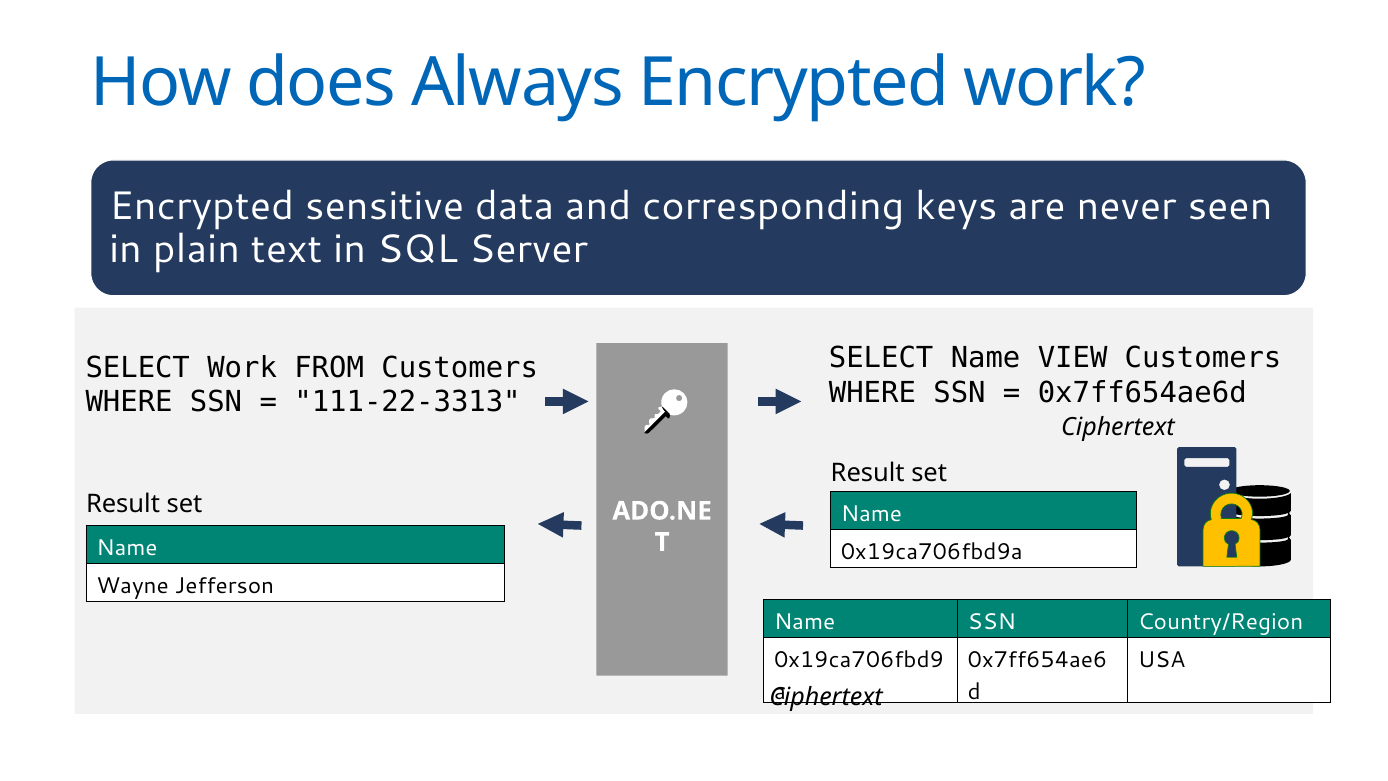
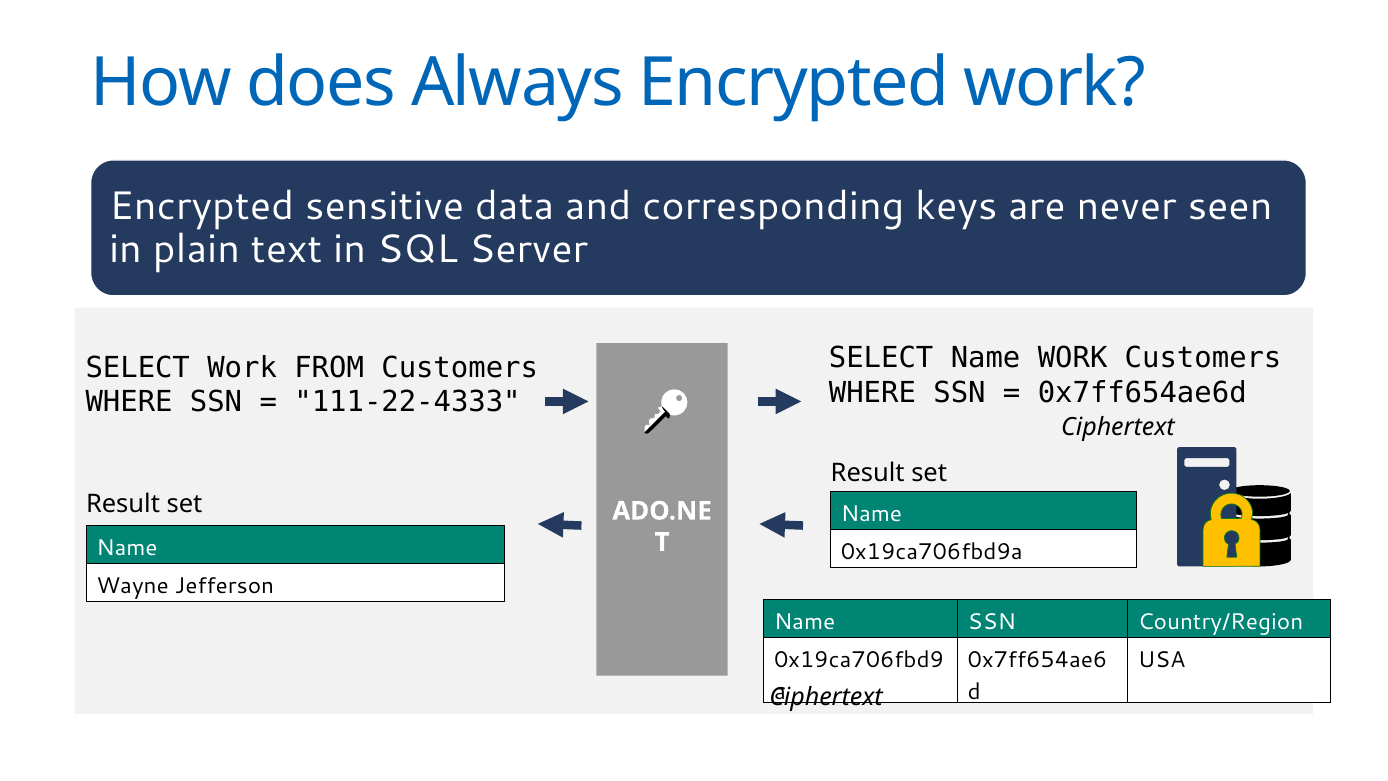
Name VIEW: VIEW -> WORK
111-22-3313: 111-22-3313 -> 111-22-4333
